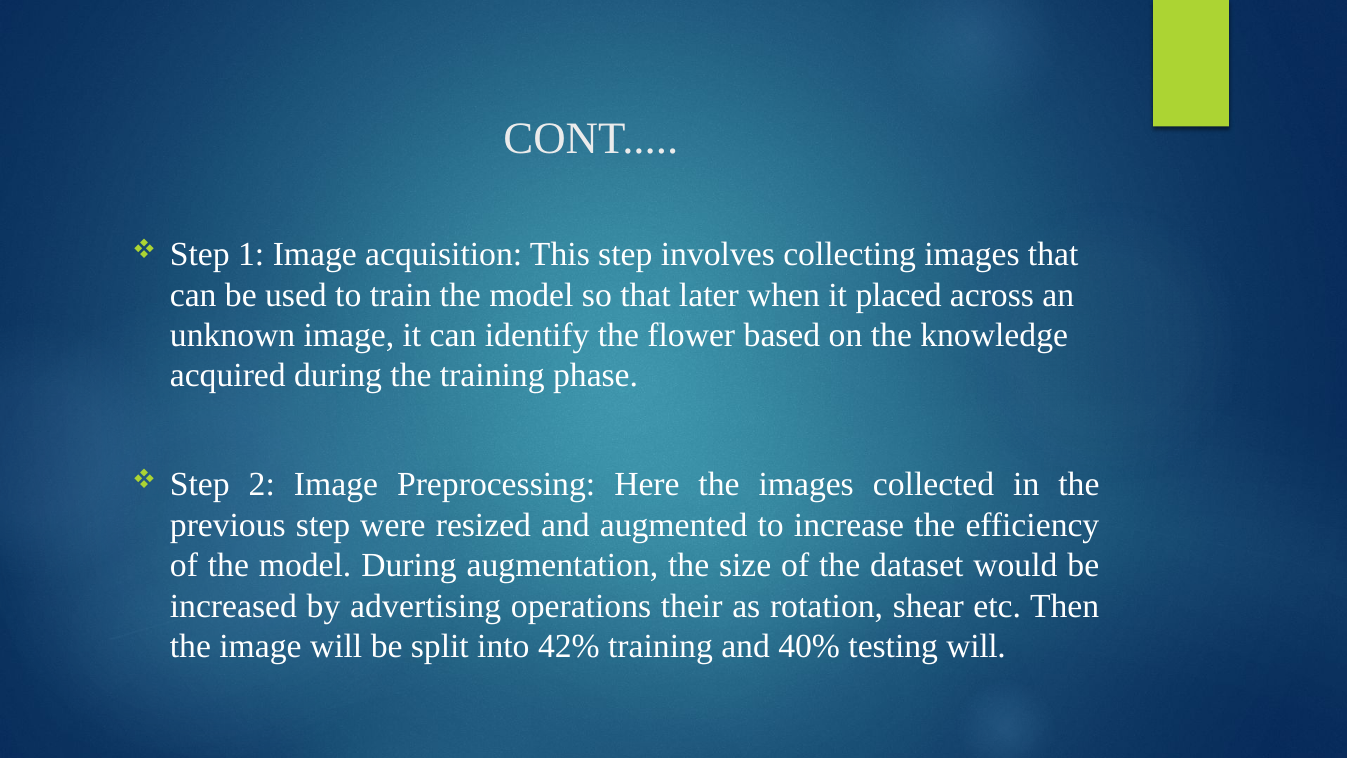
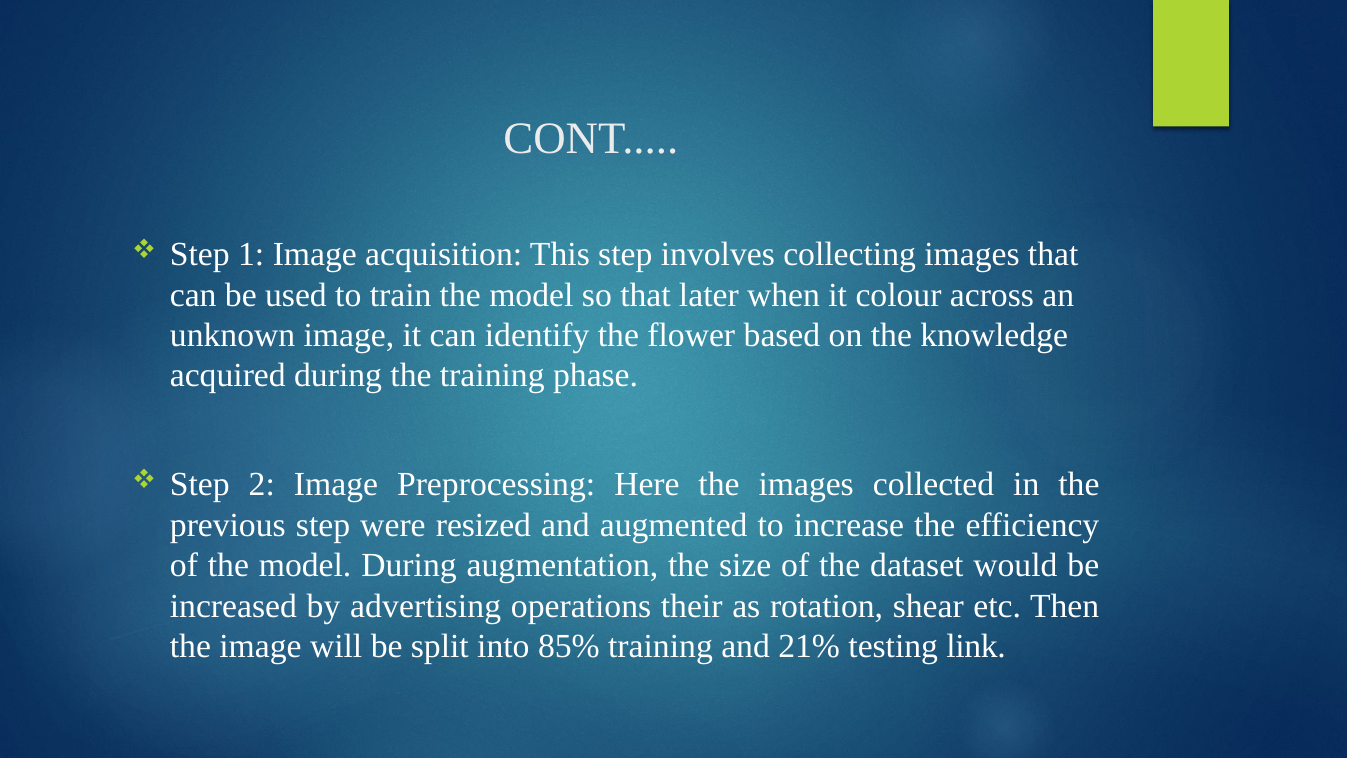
placed: placed -> colour
42%: 42% -> 85%
40%: 40% -> 21%
testing will: will -> link
